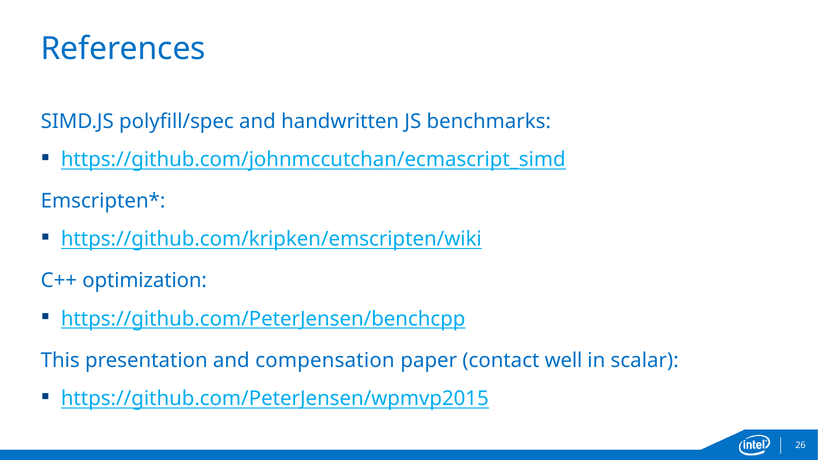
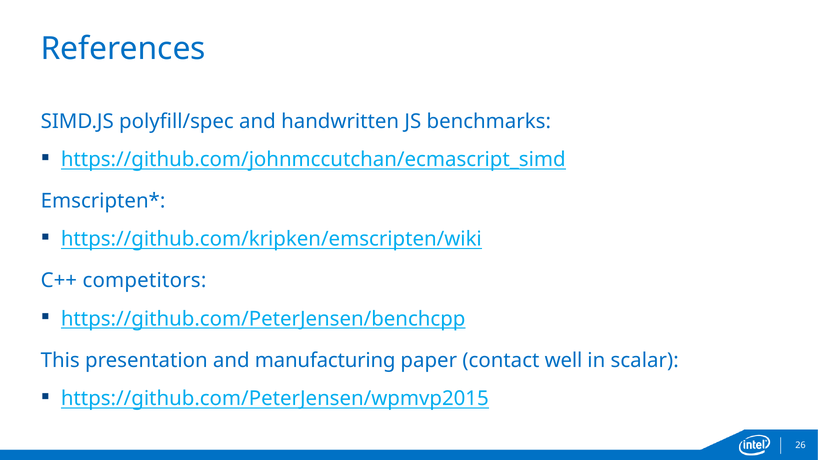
optimization: optimization -> competitors
compensation: compensation -> manufacturing
